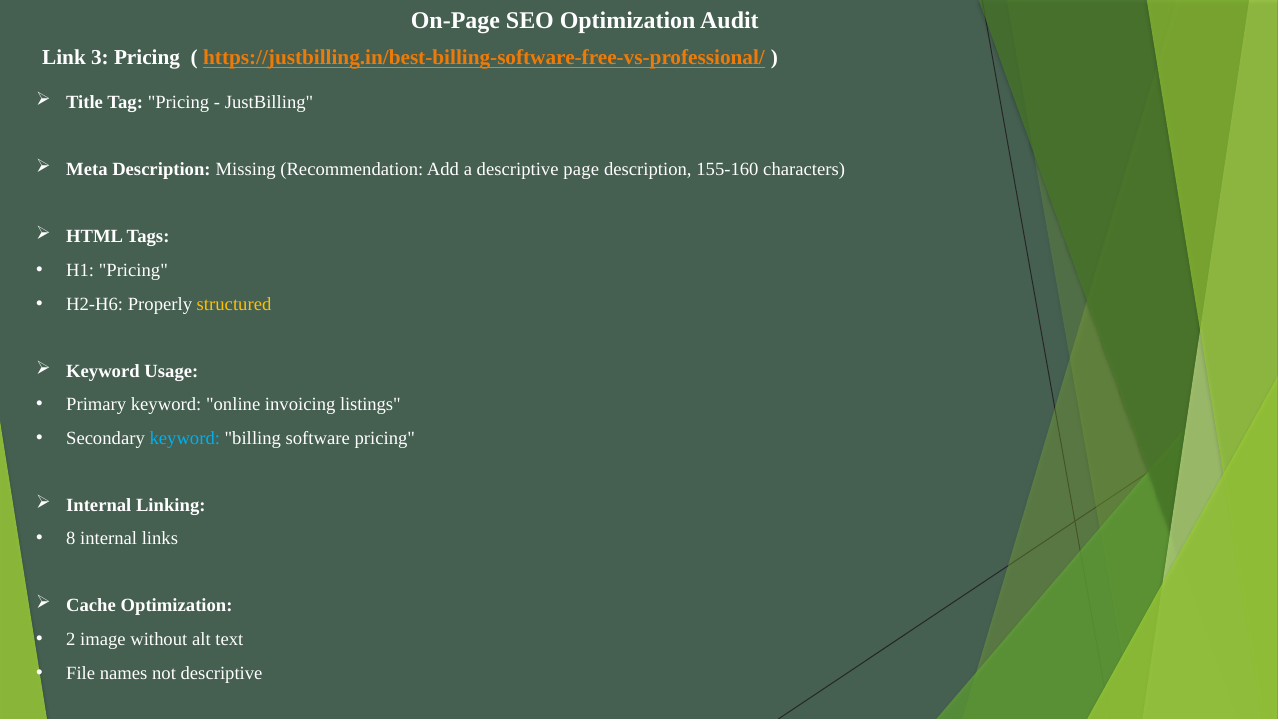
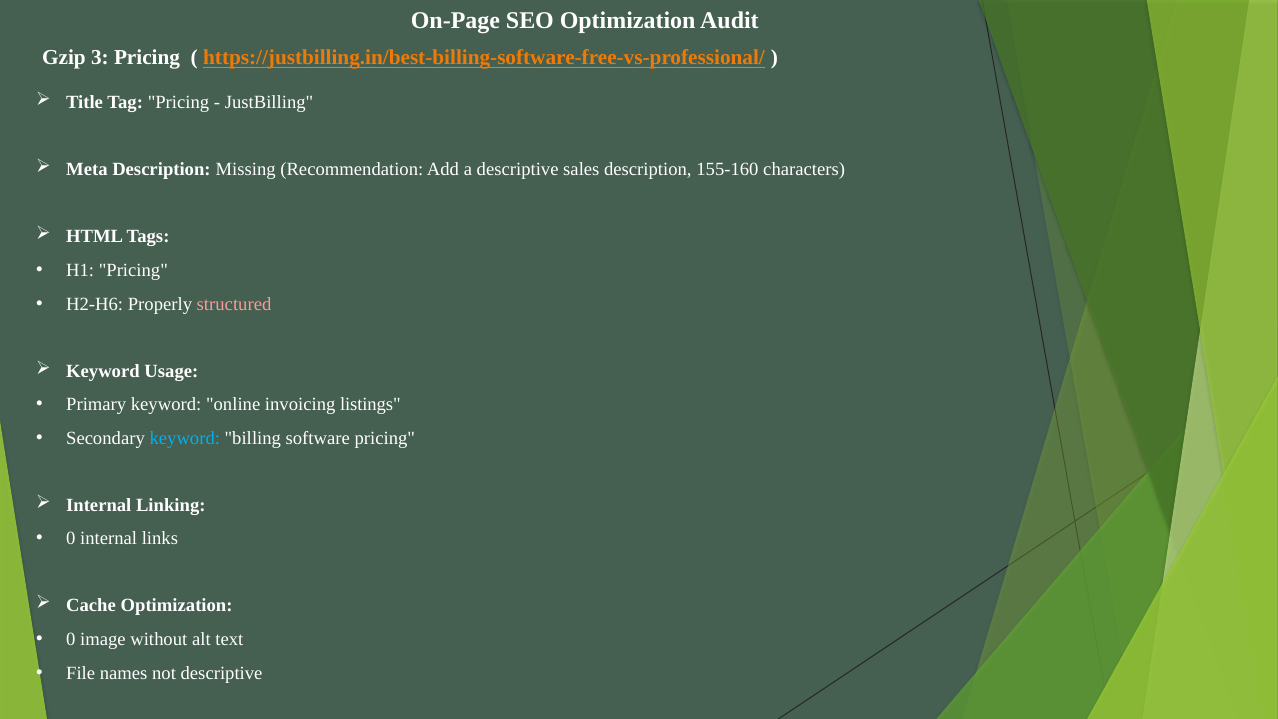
Link: Link -> Gzip
page: page -> sales
structured colour: yellow -> pink
8 at (71, 539): 8 -> 0
2 at (71, 639): 2 -> 0
